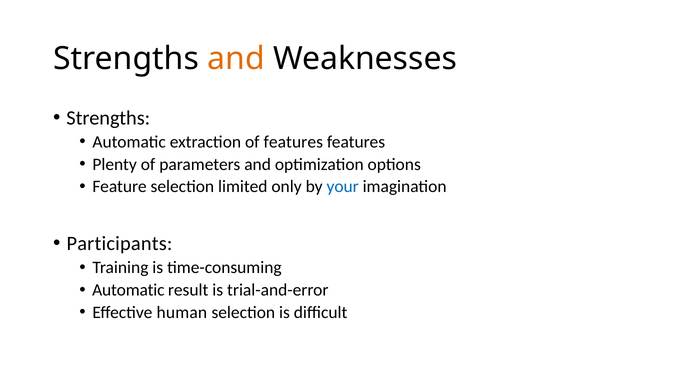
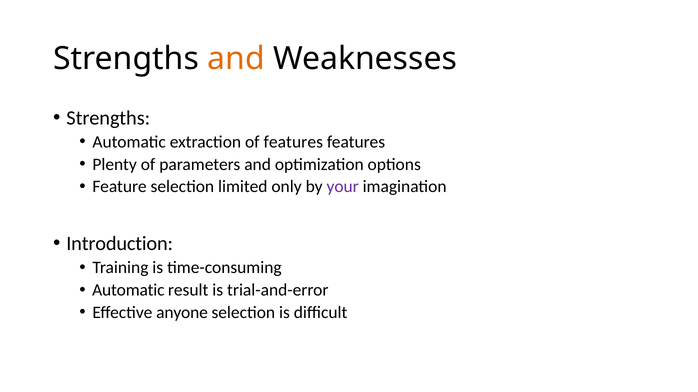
your colour: blue -> purple
Participants: Participants -> Introduction
human: human -> anyone
